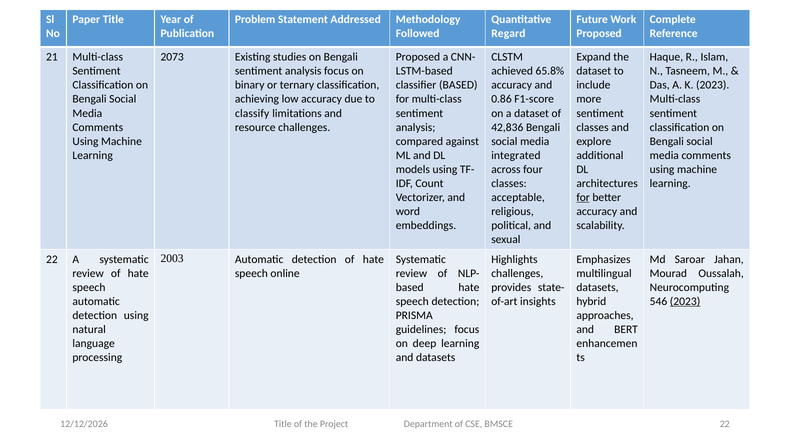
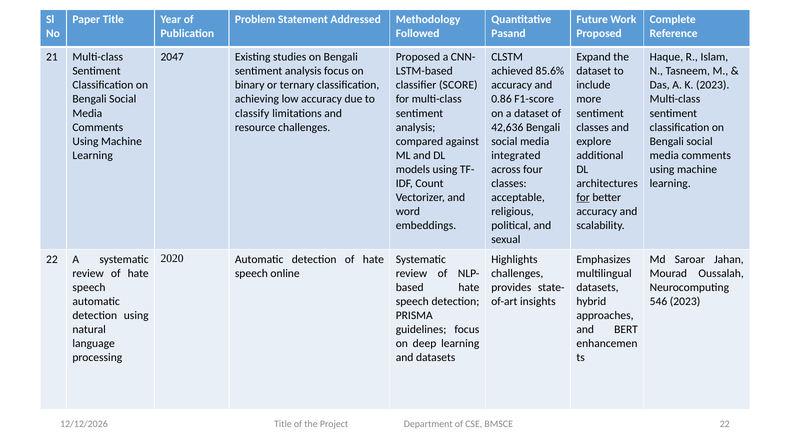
Regard: Regard -> Pasand
2073: 2073 -> 2047
65.8%: 65.8% -> 85.6%
classifier BASED: BASED -> SCORE
42,836: 42,836 -> 42,636
2003: 2003 -> 2020
2023 at (685, 301) underline: present -> none
